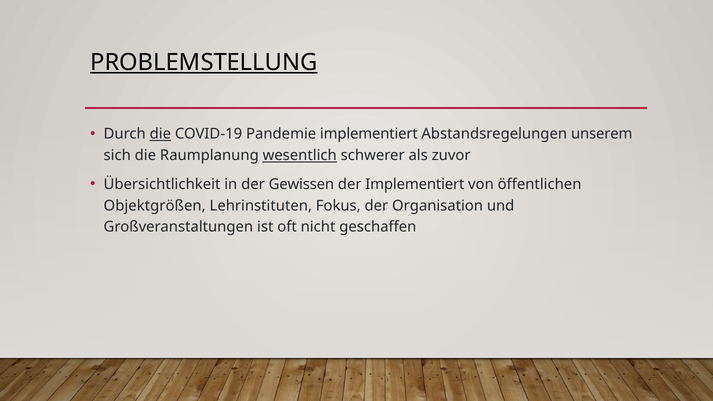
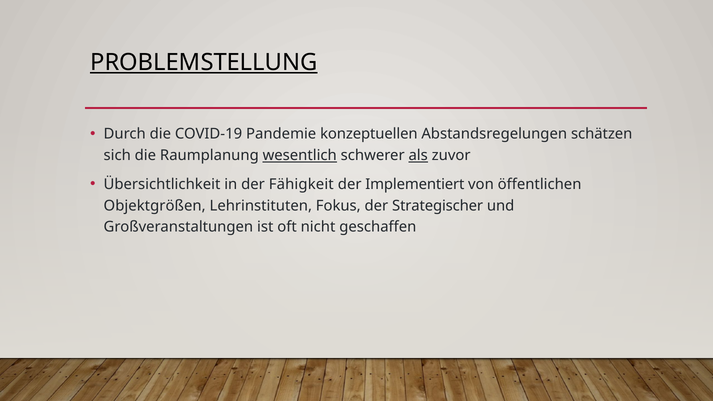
die at (160, 134) underline: present -> none
Pandemie implementiert: implementiert -> konzeptuellen
unserem: unserem -> schätzen
als underline: none -> present
Gewissen: Gewissen -> Fähigkeit
Organisation: Organisation -> Strategischer
